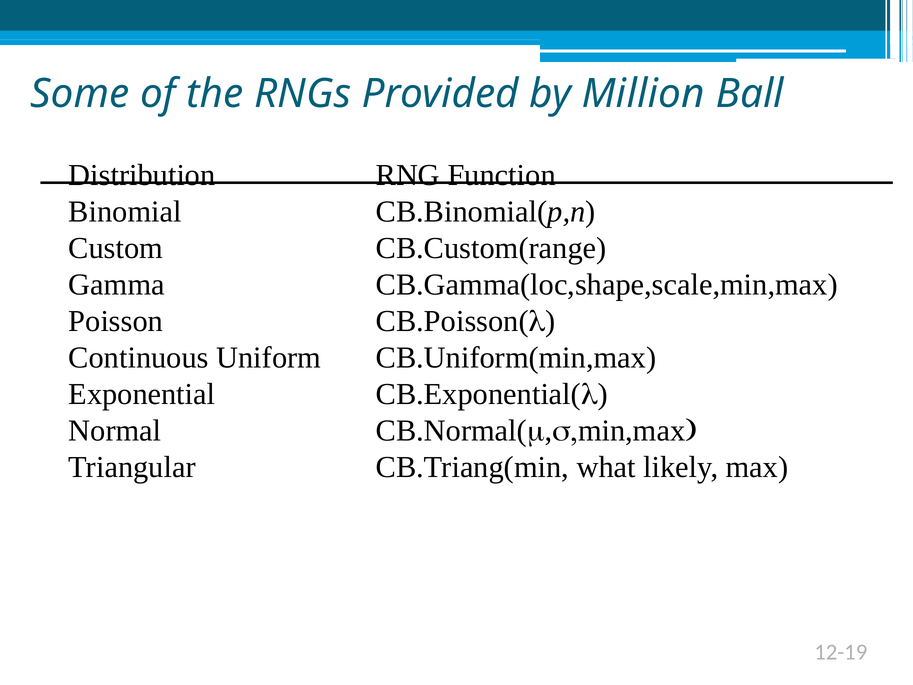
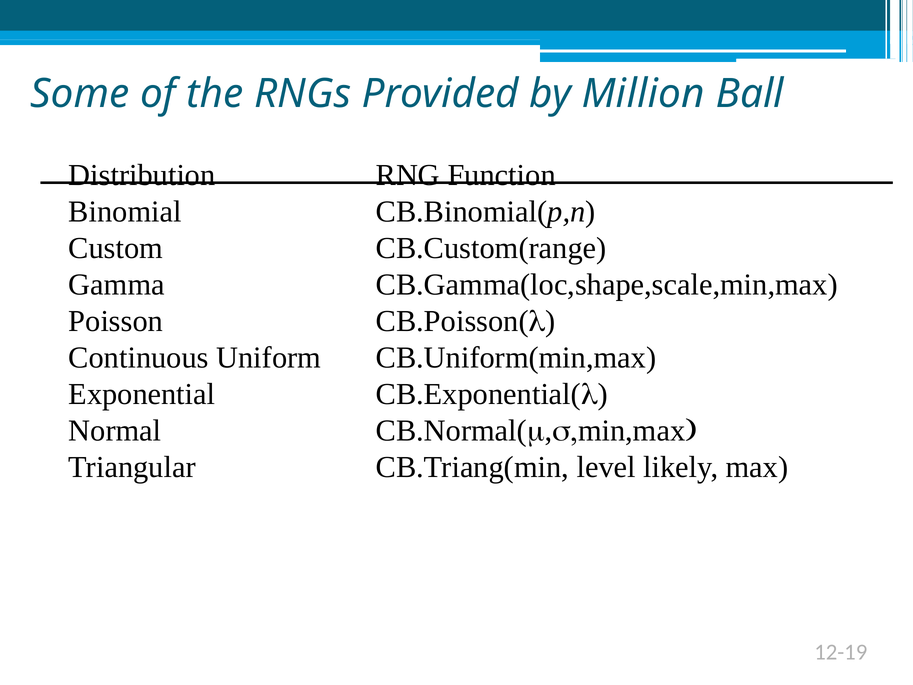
what: what -> level
